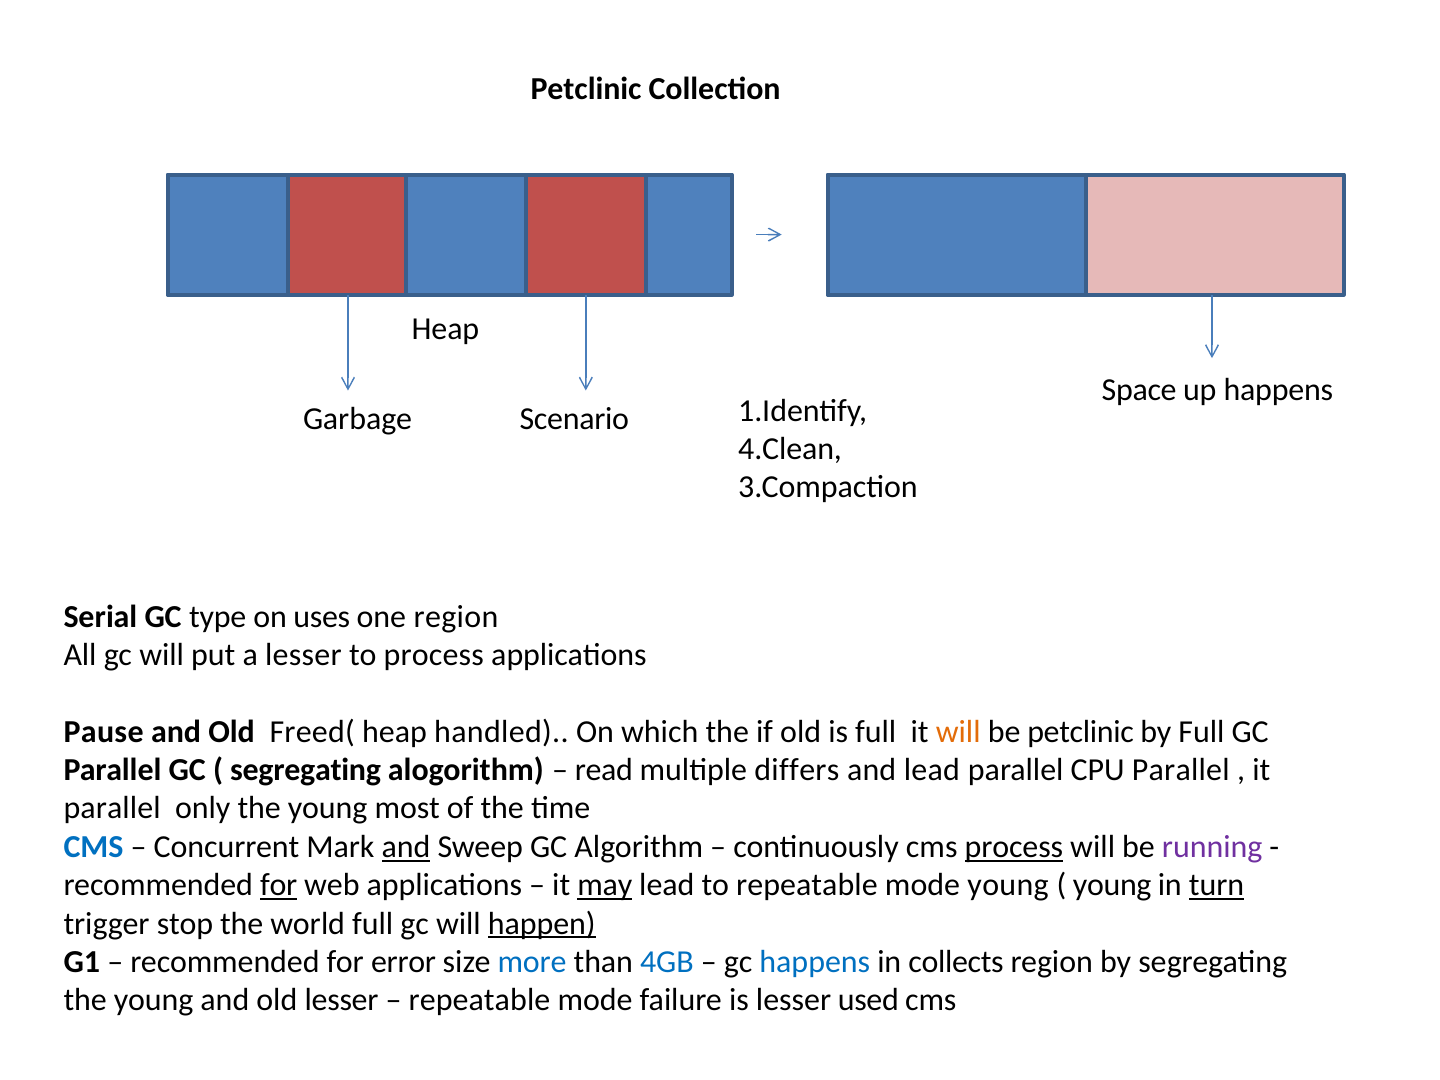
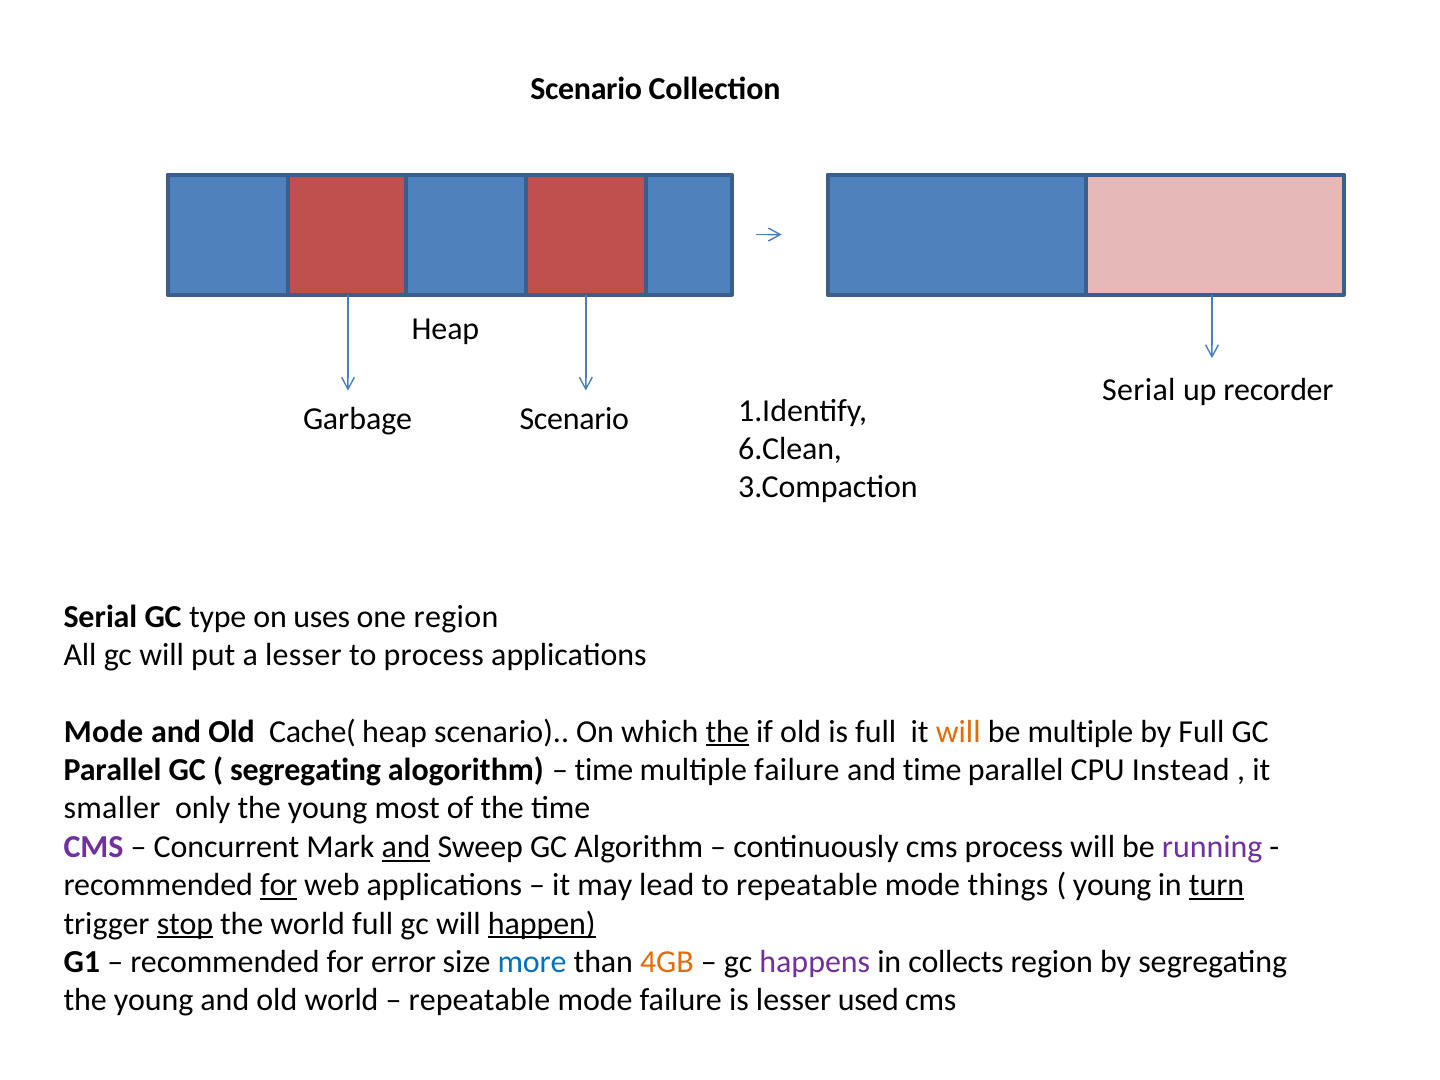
Petclinic at (586, 88): Petclinic -> Scenario
Space at (1139, 390): Space -> Serial
up happens: happens -> recorder
4.Clean: 4.Clean -> 6.Clean
Pause at (104, 732): Pause -> Mode
Freed(: Freed( -> Cache(
heap handled: handled -> scenario
the at (727, 732) underline: none -> present
be petclinic: petclinic -> multiple
read at (604, 770): read -> time
multiple differs: differs -> failure
and lead: lead -> time
CPU Parallel: Parallel -> Instead
parallel at (112, 808): parallel -> smaller
CMS at (93, 847) colour: blue -> purple
process at (1014, 847) underline: present -> none
may underline: present -> none
mode young: young -> things
stop underline: none -> present
4GB colour: blue -> orange
happens at (815, 962) colour: blue -> purple
old lesser: lesser -> world
